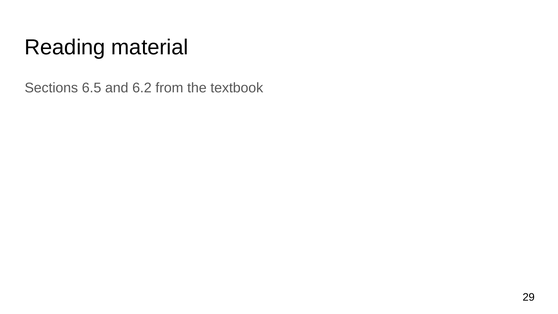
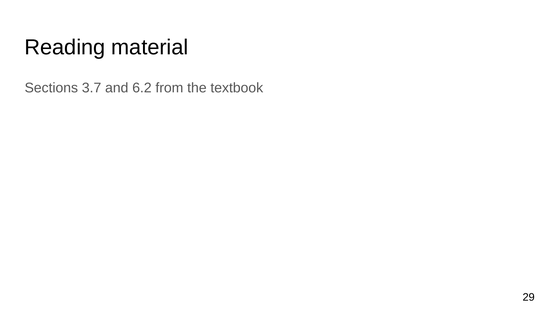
6.5: 6.5 -> 3.7
